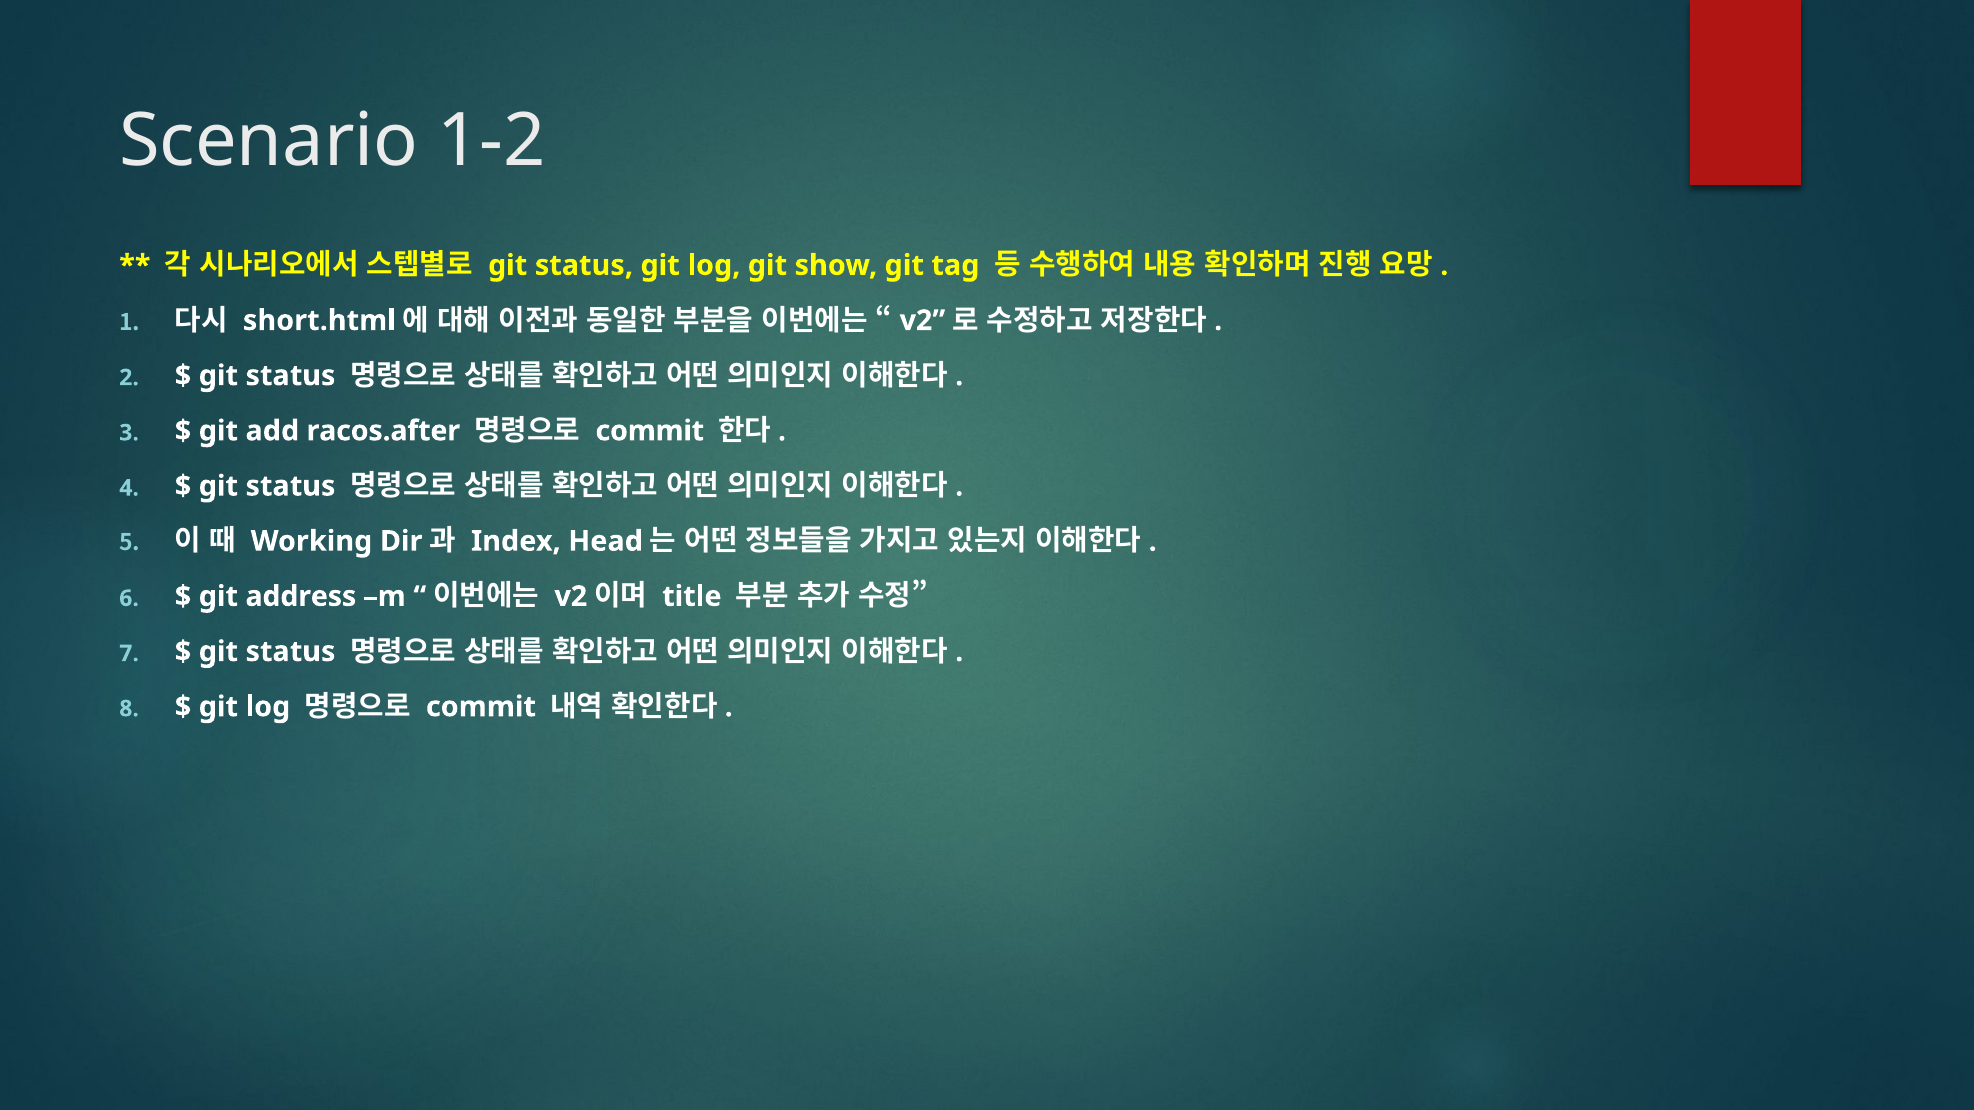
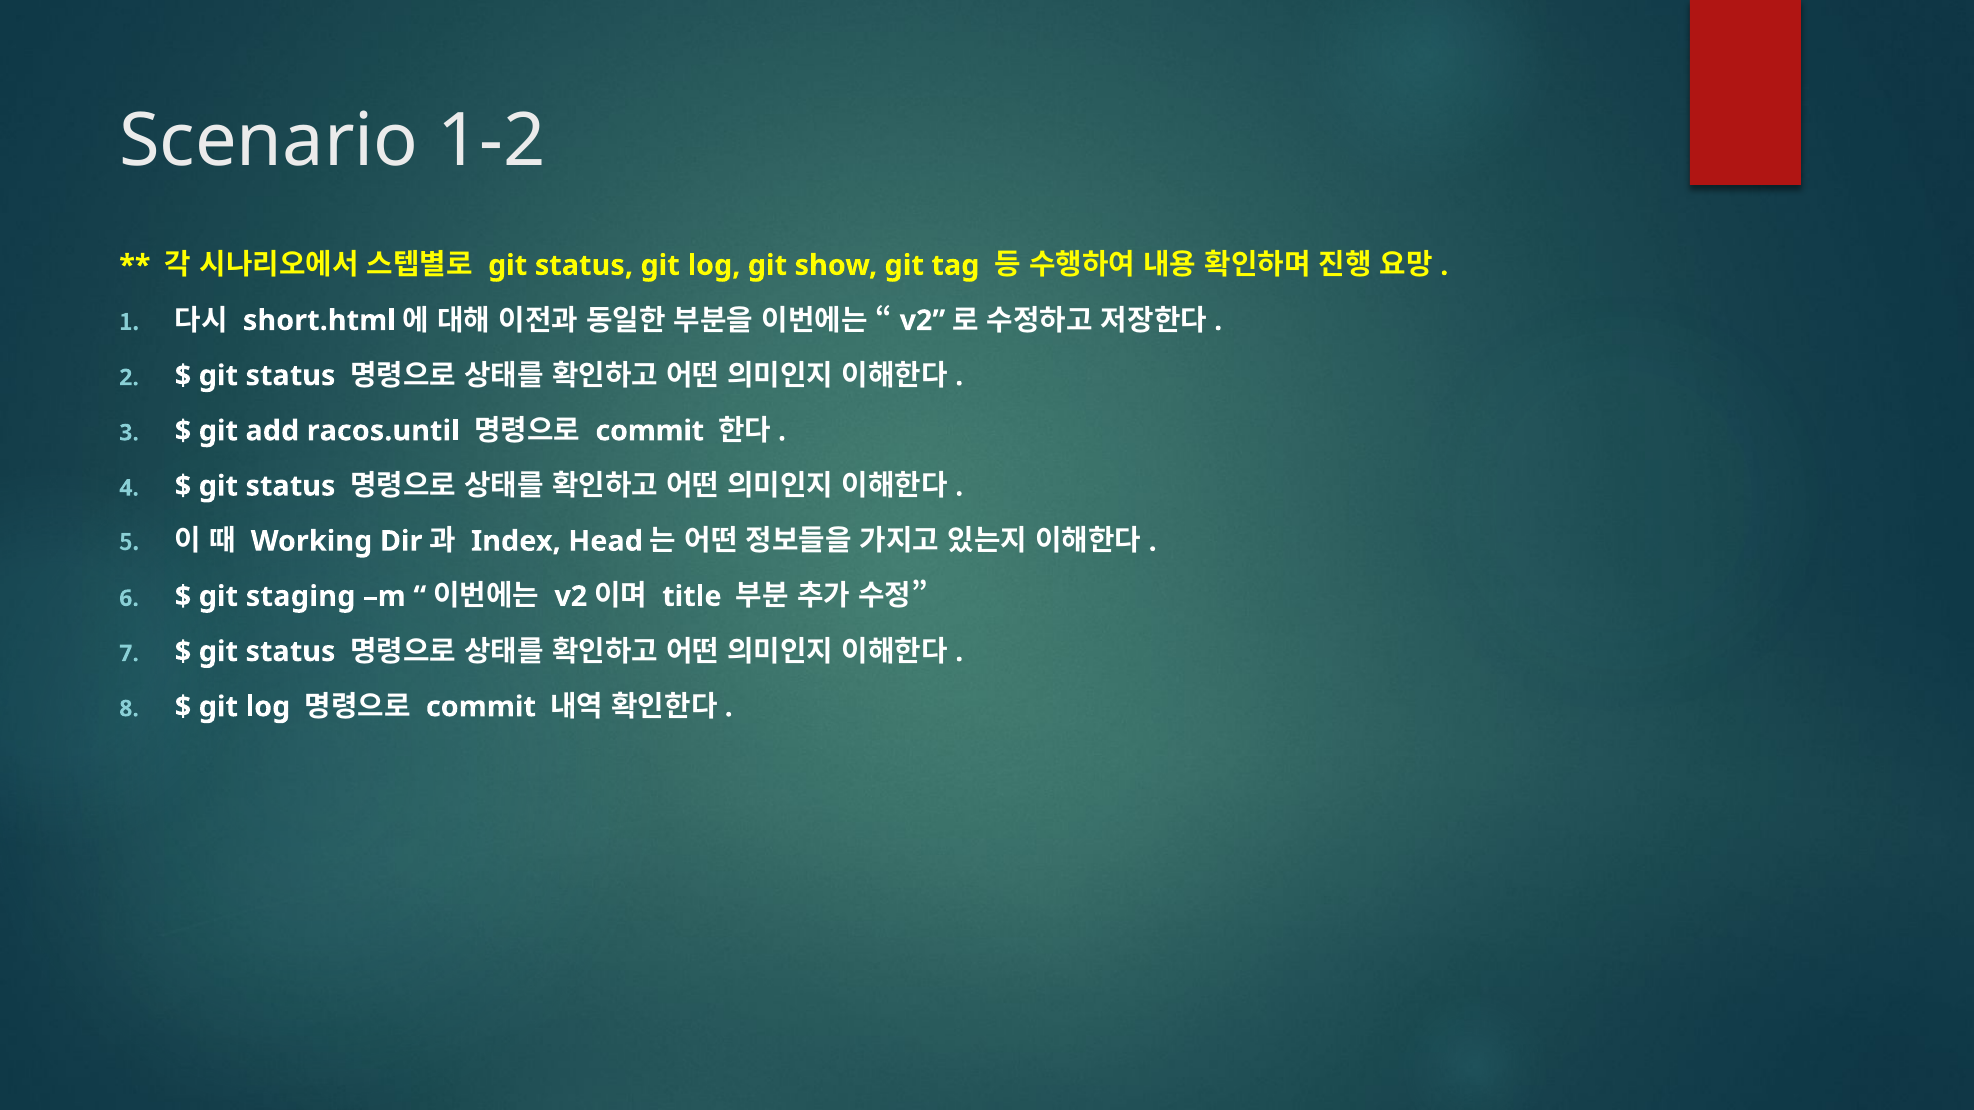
racos.after: racos.after -> racos.until
address: address -> staging
